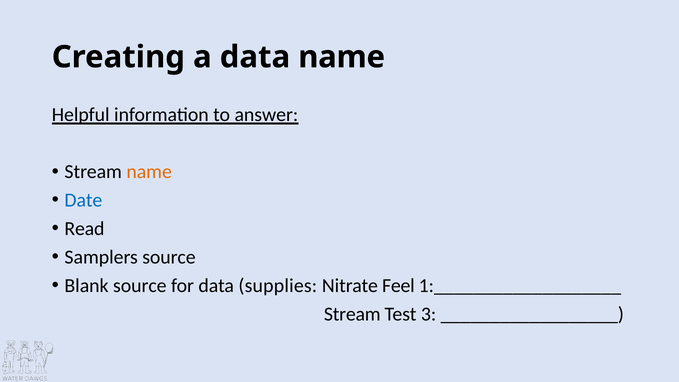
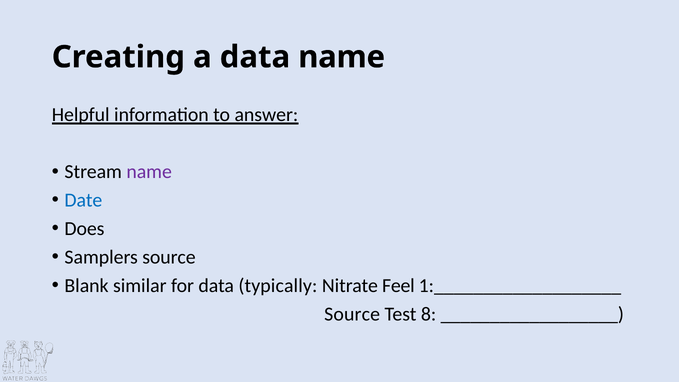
name at (149, 172) colour: orange -> purple
Read: Read -> Does
Blank source: source -> similar
supplies: supplies -> typically
Stream at (352, 314): Stream -> Source
3: 3 -> 8
